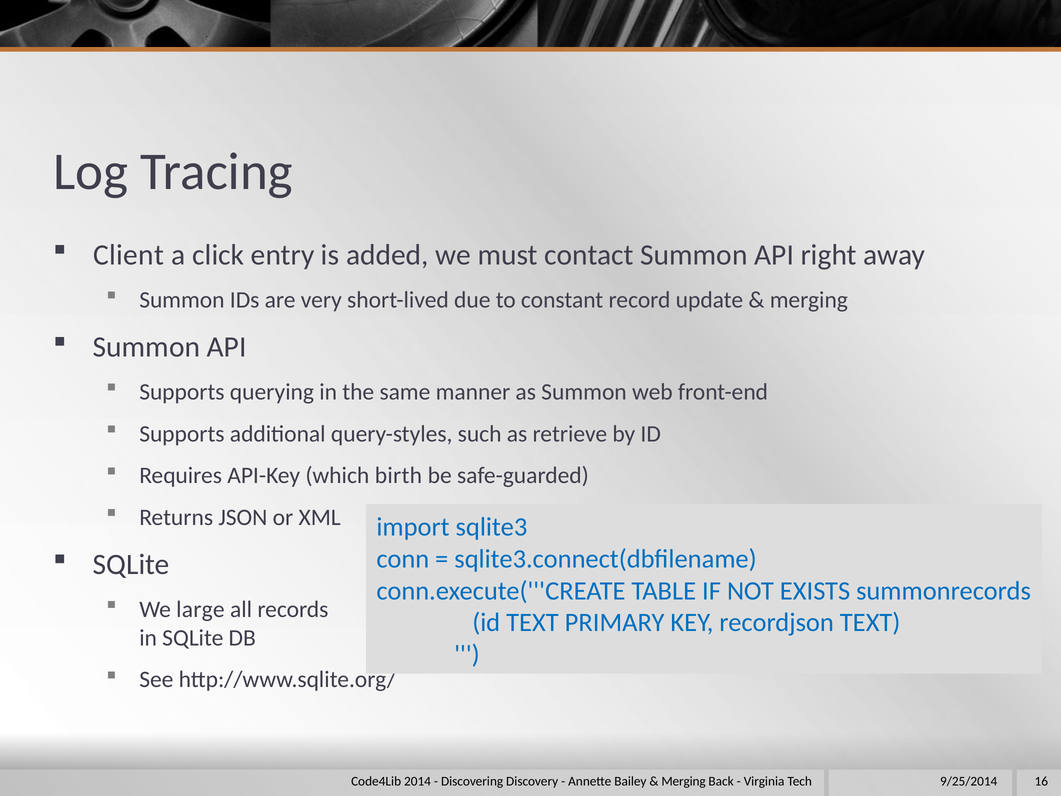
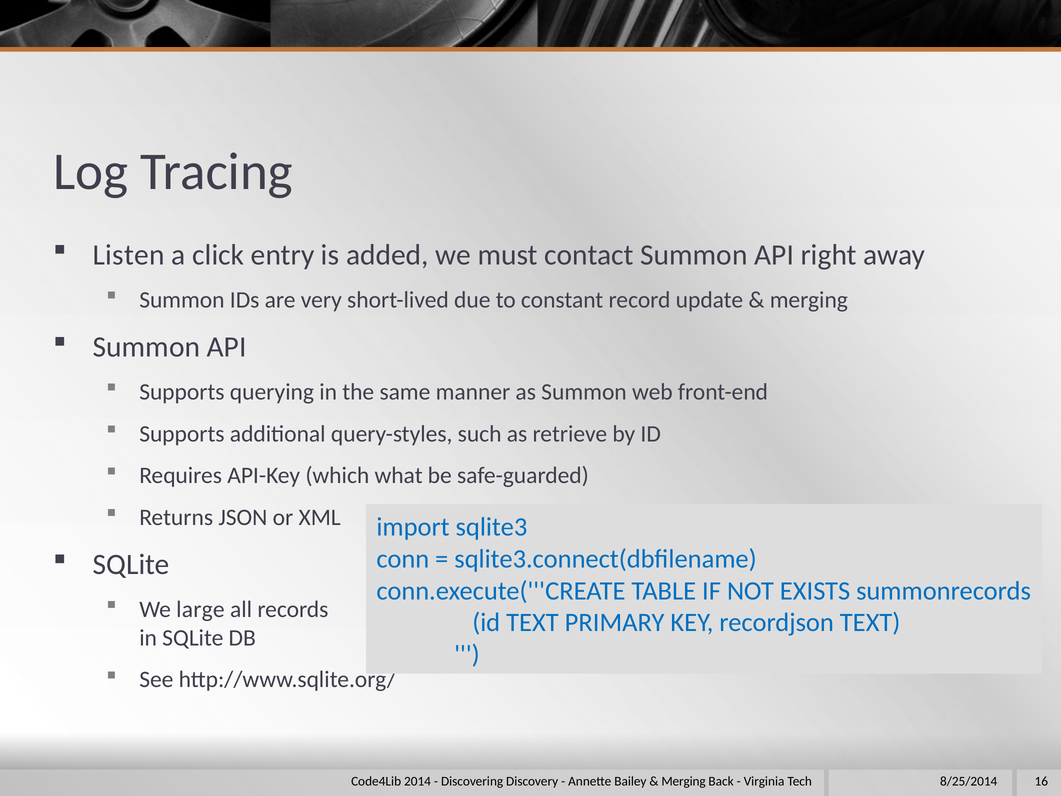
Client: Client -> Listen
birth: birth -> what
9/25/2014: 9/25/2014 -> 8/25/2014
